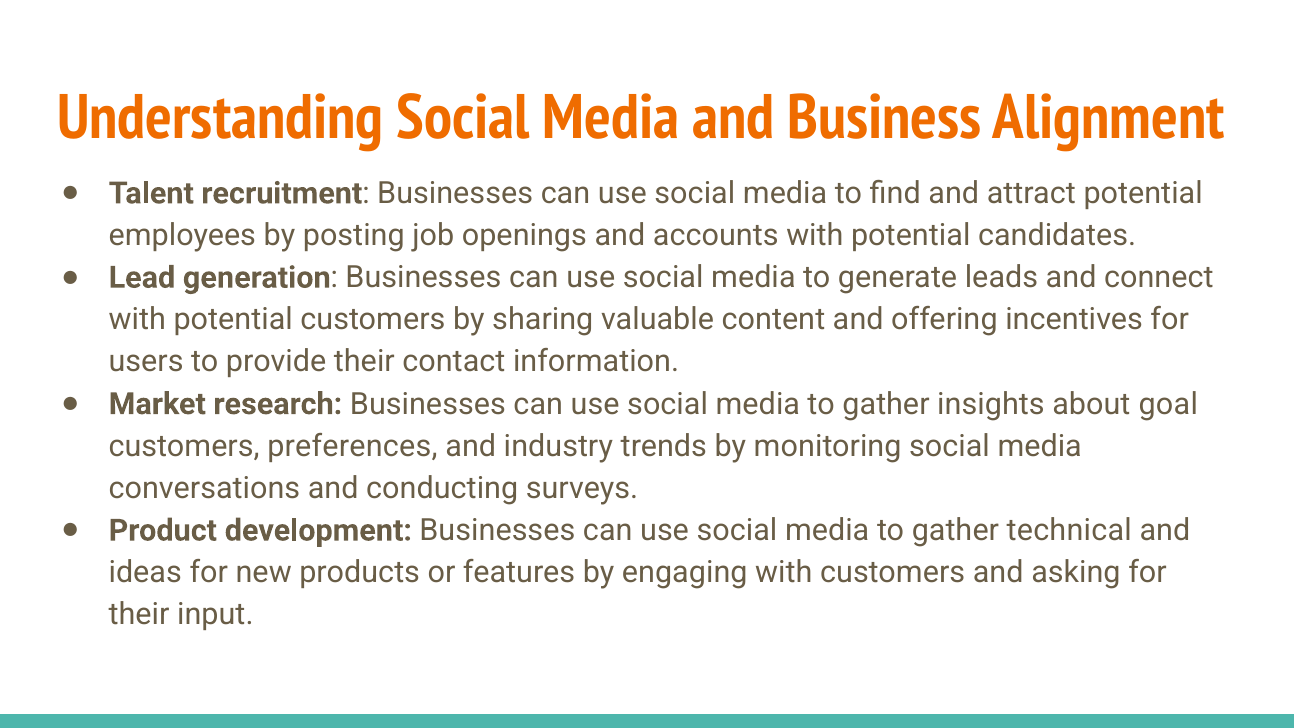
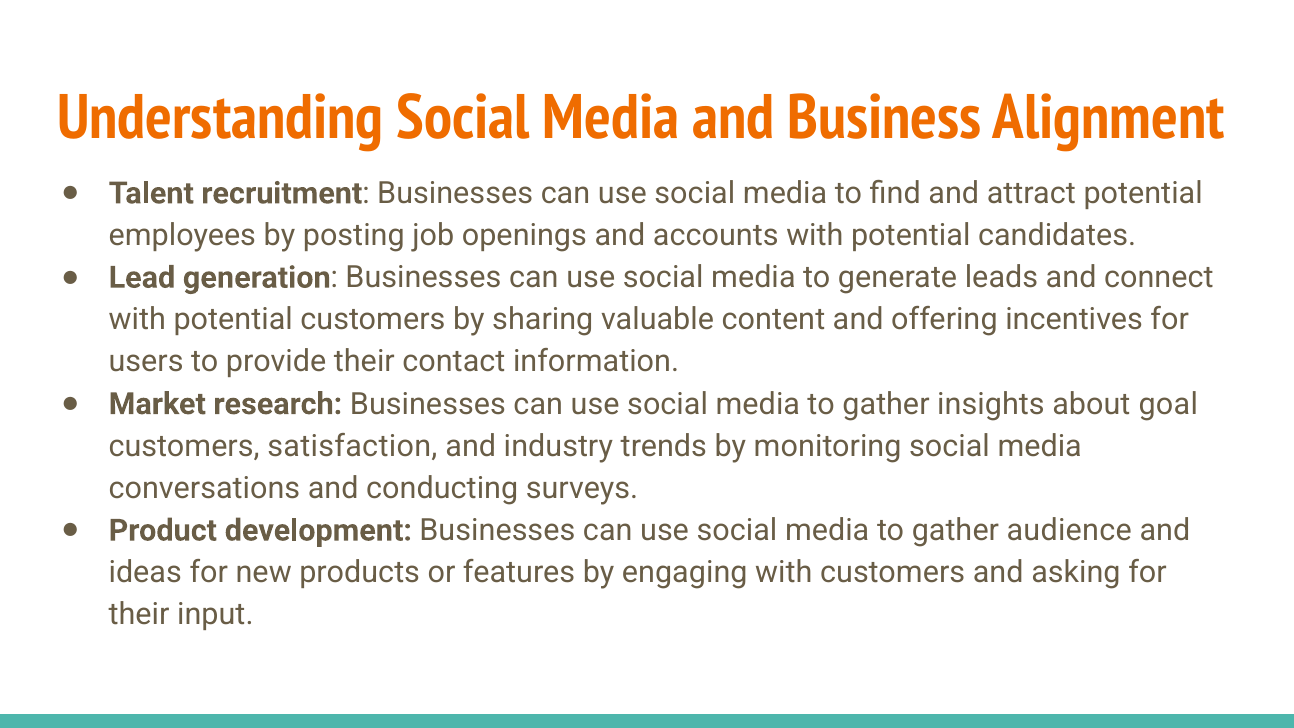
preferences: preferences -> satisfaction
technical: technical -> audience
